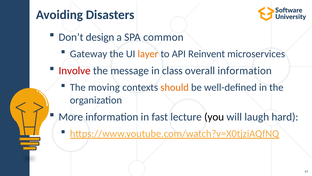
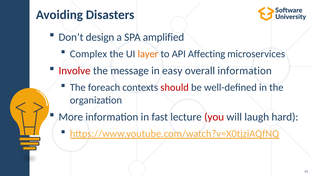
common: common -> amplified
Gateway: Gateway -> Complex
Reinvent: Reinvent -> Affecting
class: class -> easy
moving: moving -> foreach
should colour: orange -> red
you colour: black -> red
